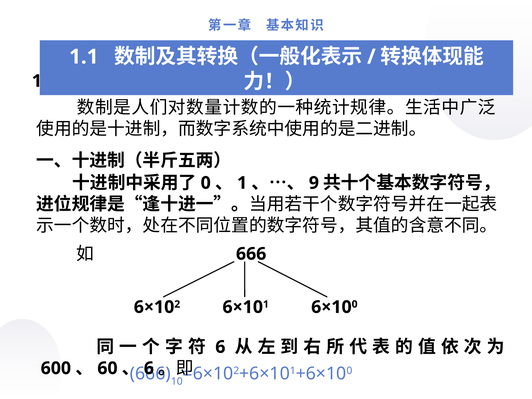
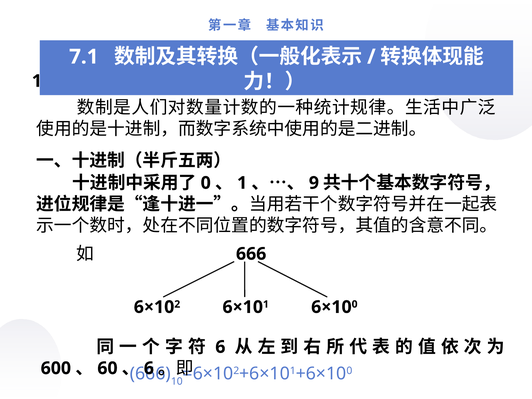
1.1: 1.1 -> 7.1
